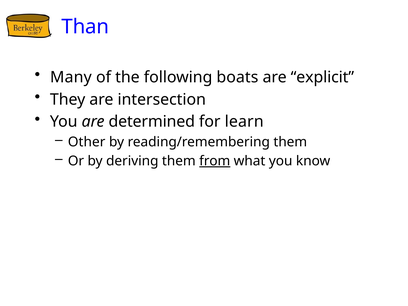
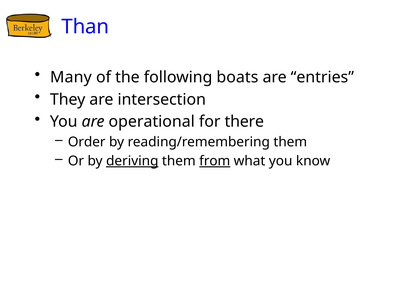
explicit: explicit -> entries
determined: determined -> operational
learn: learn -> there
Other: Other -> Order
deriving underline: none -> present
